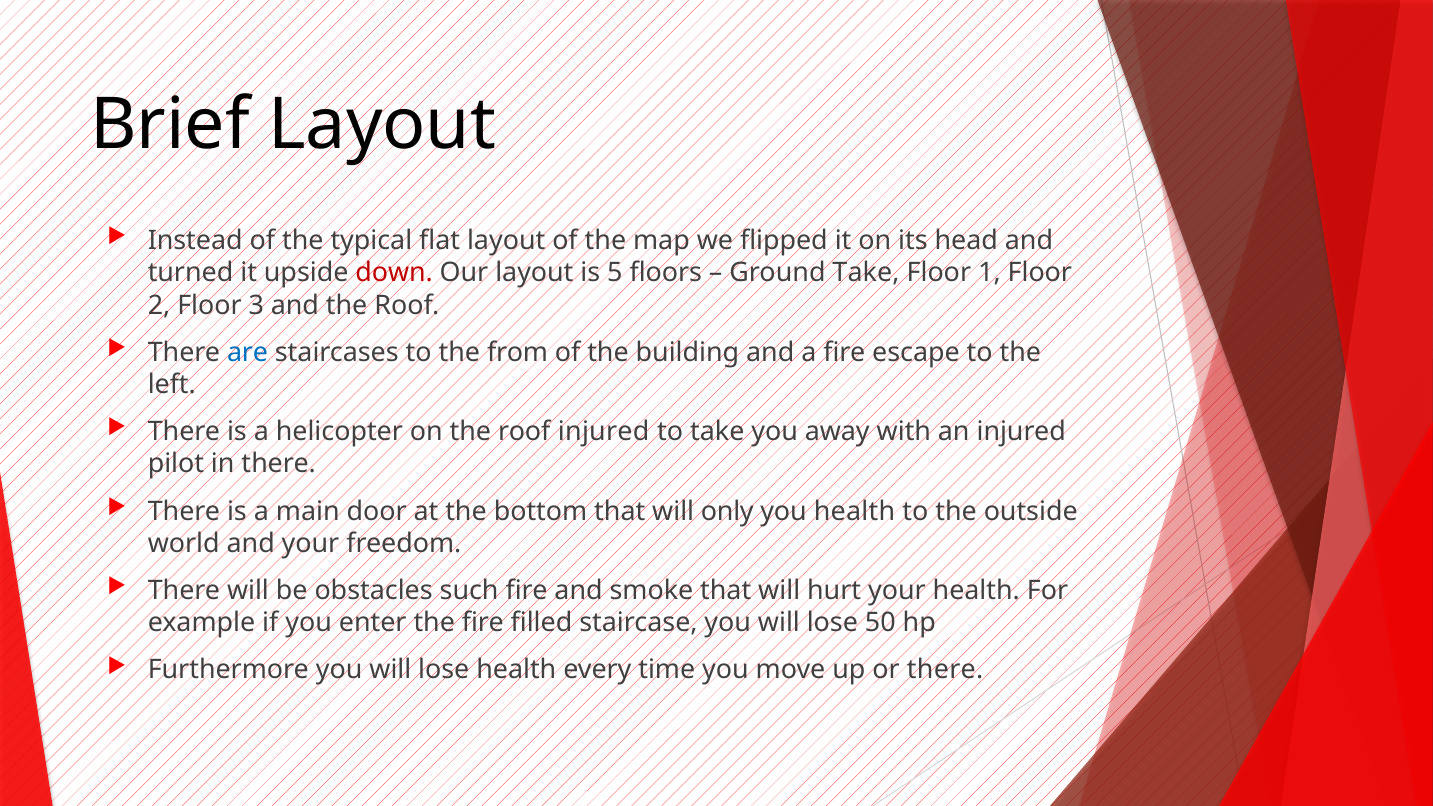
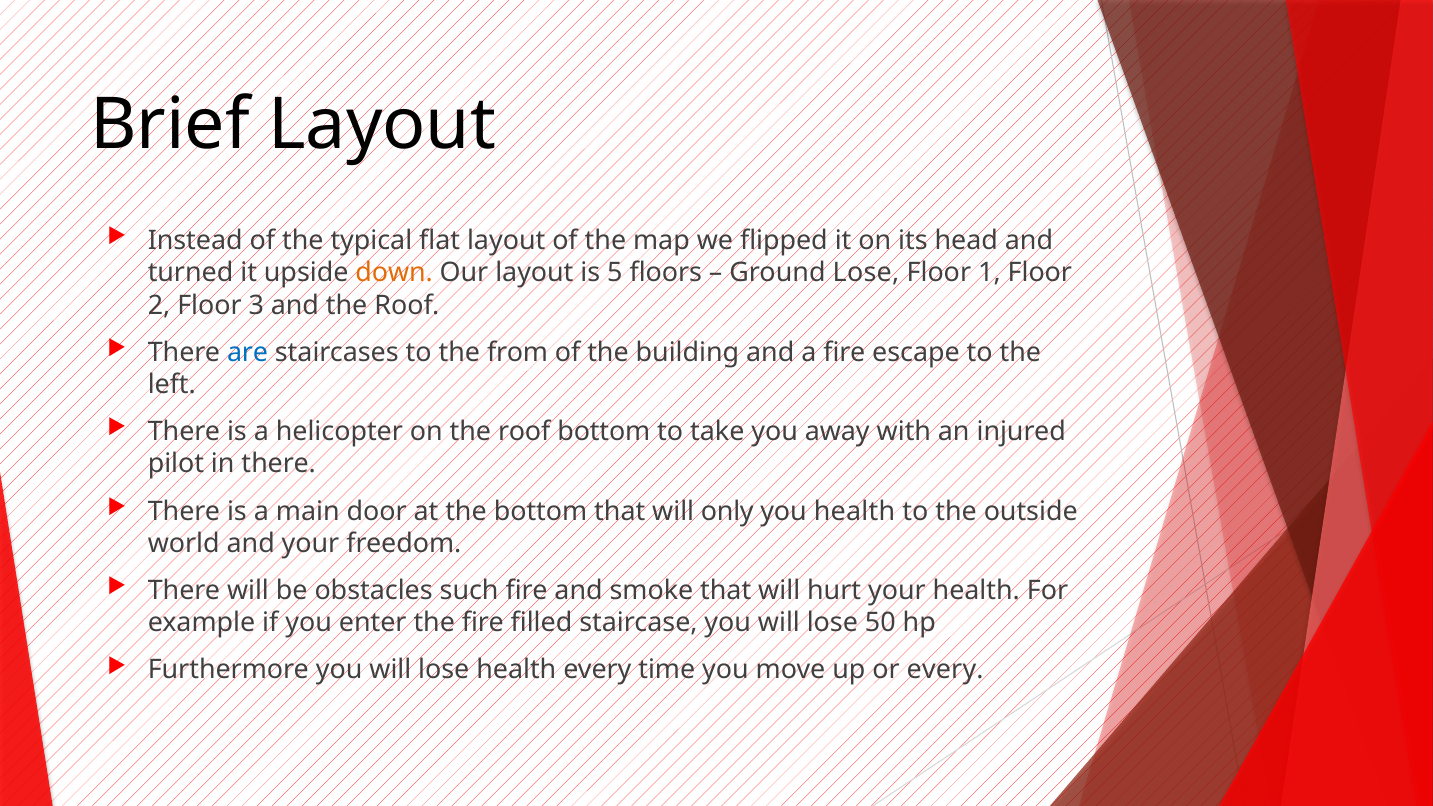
down colour: red -> orange
Ground Take: Take -> Lose
roof injured: injured -> bottom
or there: there -> every
